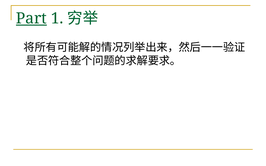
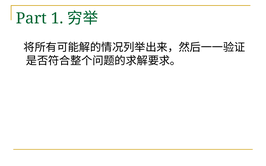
Part underline: present -> none
